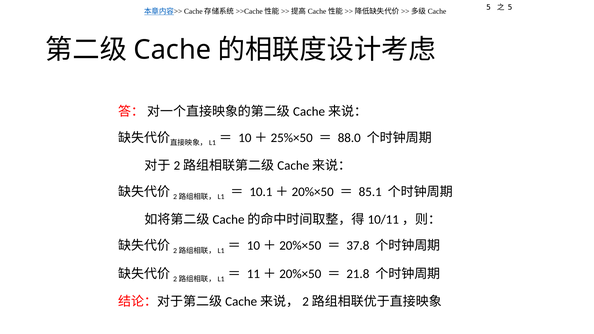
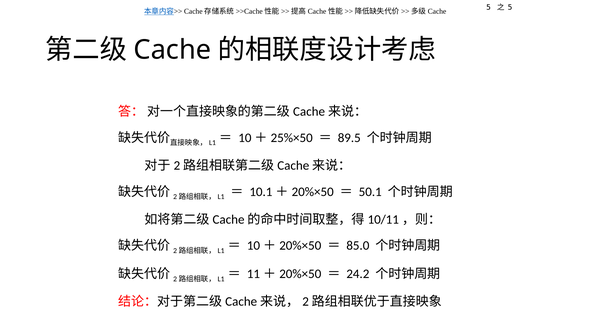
88.0: 88.0 -> 89.5
85.1: 85.1 -> 50.1
37.8: 37.8 -> 85.0
21.8: 21.8 -> 24.2
